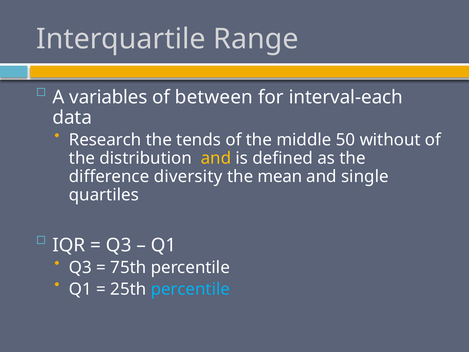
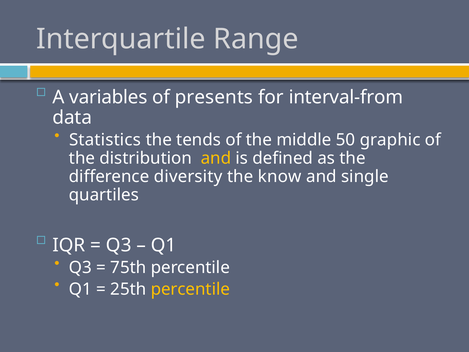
between: between -> presents
interval-each: interval-each -> interval-from
Research: Research -> Statistics
without: without -> graphic
mean: mean -> know
percentile at (190, 289) colour: light blue -> yellow
